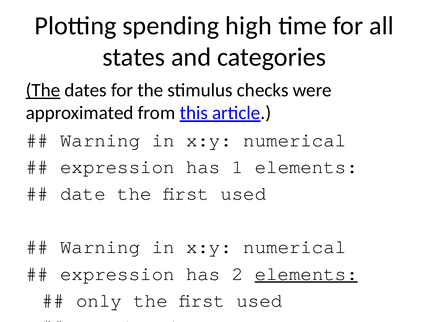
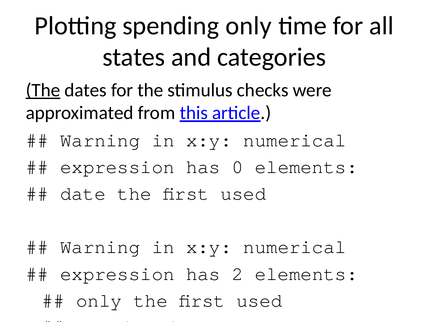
spending high: high -> only
1: 1 -> 0
elements at (306, 274) underline: present -> none
